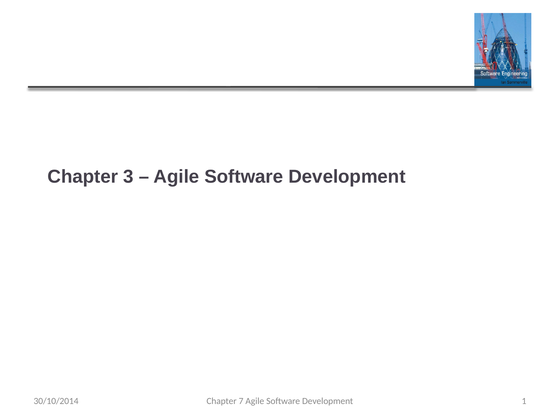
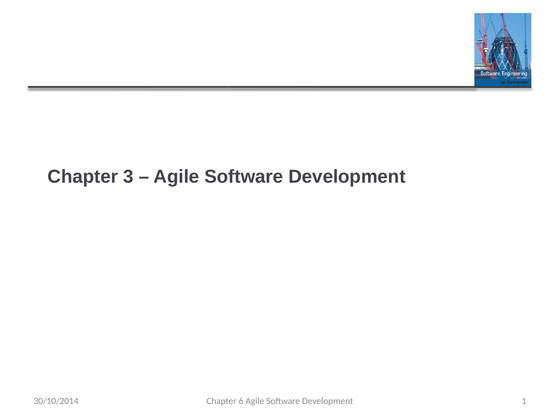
7: 7 -> 6
